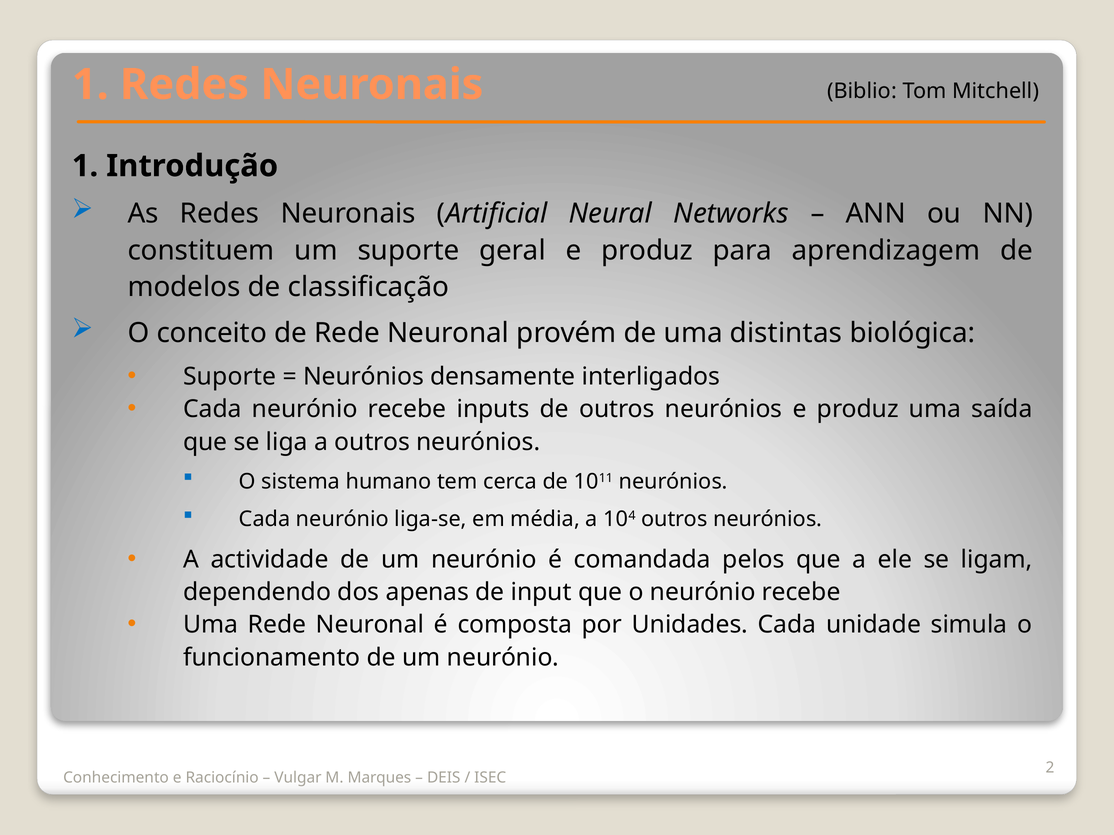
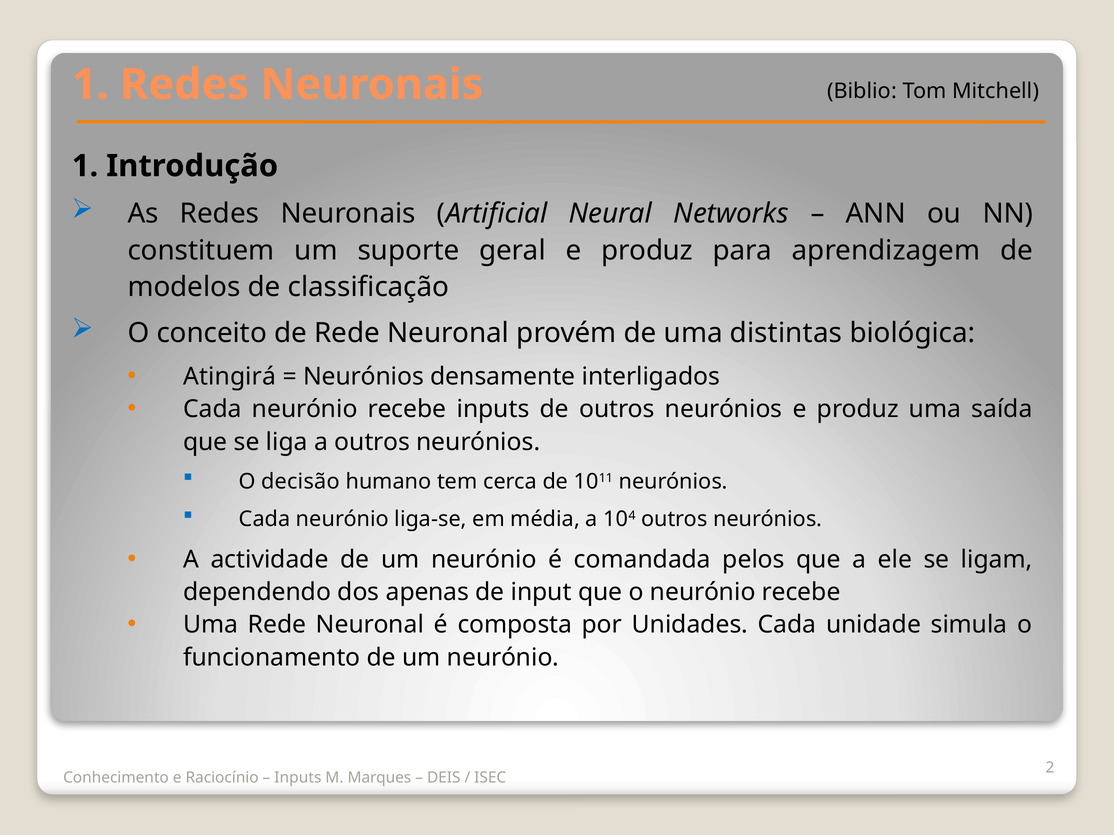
Suporte at (230, 377): Suporte -> Atingirá
sistema: sistema -> decisão
Vulgar at (298, 778): Vulgar -> Inputs
